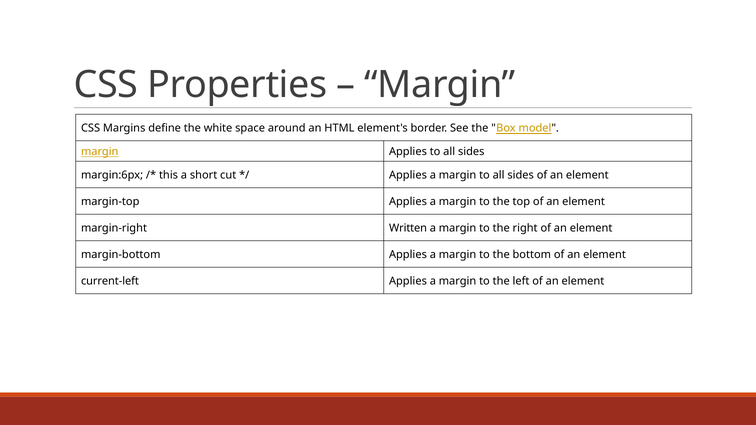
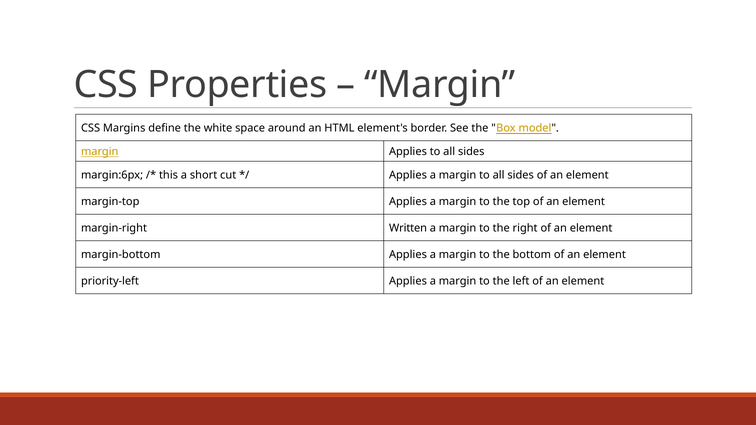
current-left: current-left -> priority-left
